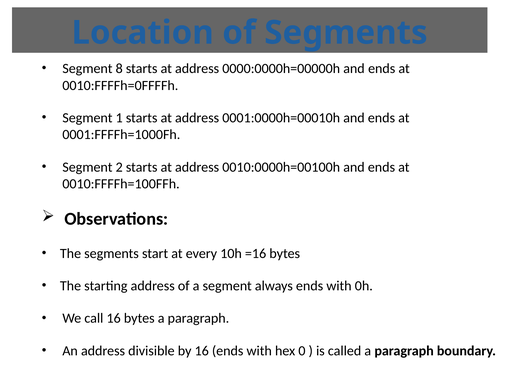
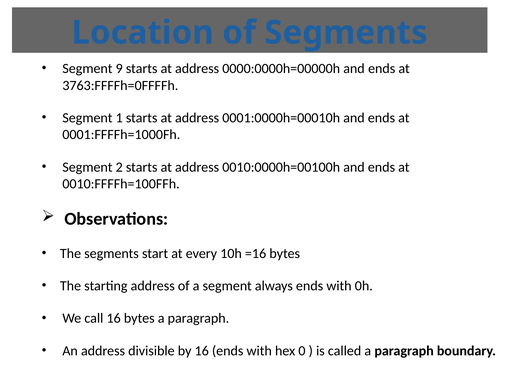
8: 8 -> 9
0010:FFFFh=0FFFFh: 0010:FFFFh=0FFFFh -> 3763:FFFFh=0FFFFh
